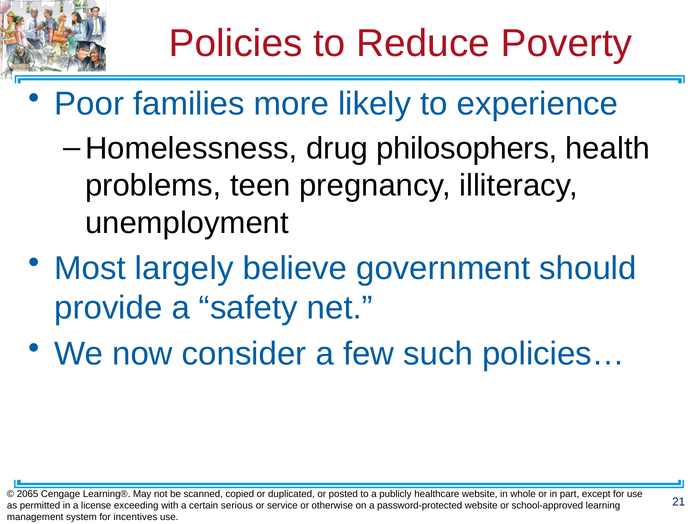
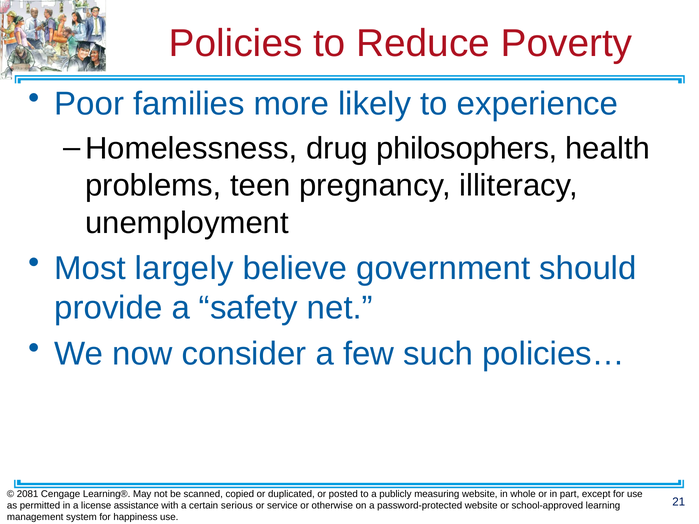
2065: 2065 -> 2081
healthcare: healthcare -> measuring
exceeding: exceeding -> assistance
incentives: incentives -> happiness
